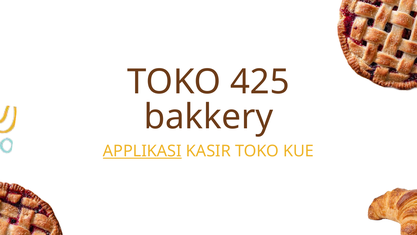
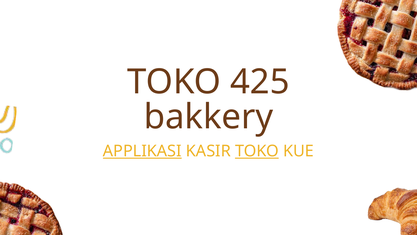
TOKO at (257, 151) underline: none -> present
